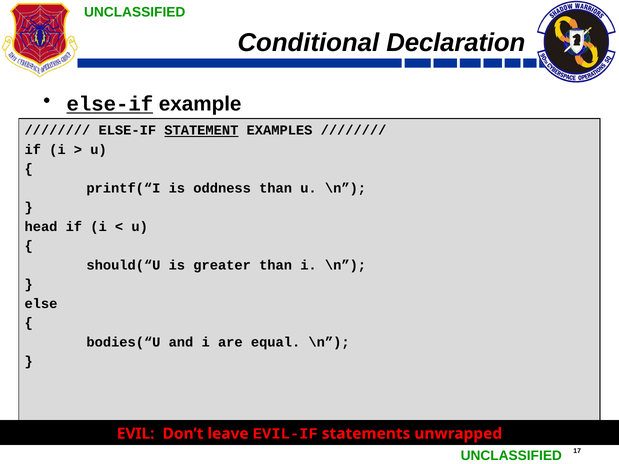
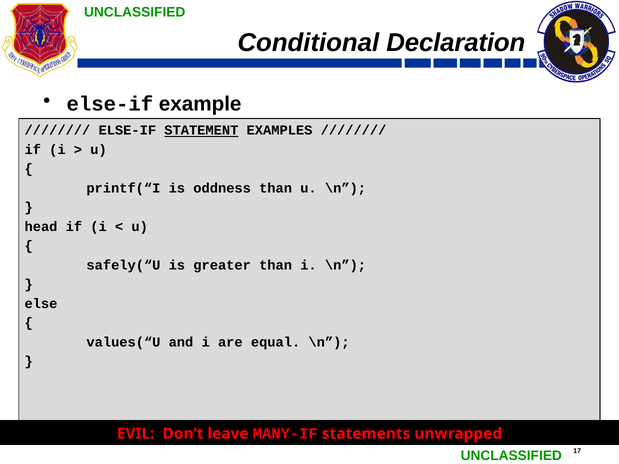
else-if at (110, 104) underline: present -> none
should(“U: should(“U -> safely(“U
bodies(“U: bodies(“U -> values(“U
EVIL-IF: EVIL-IF -> MANY-IF
